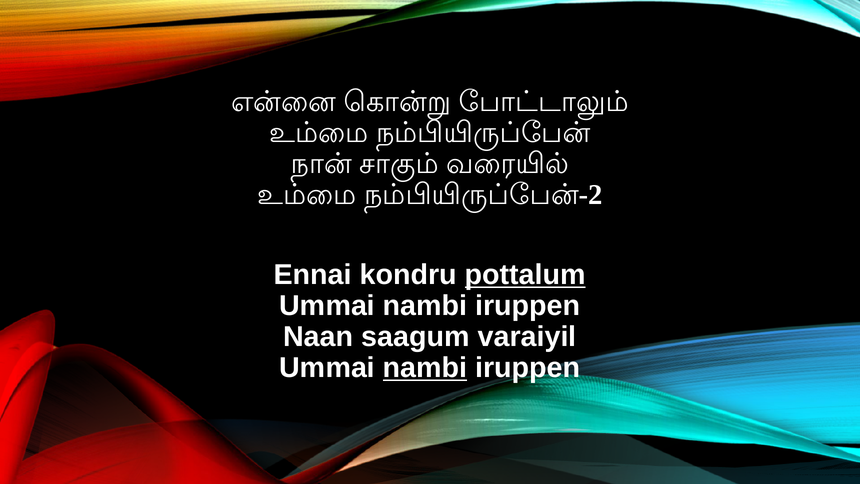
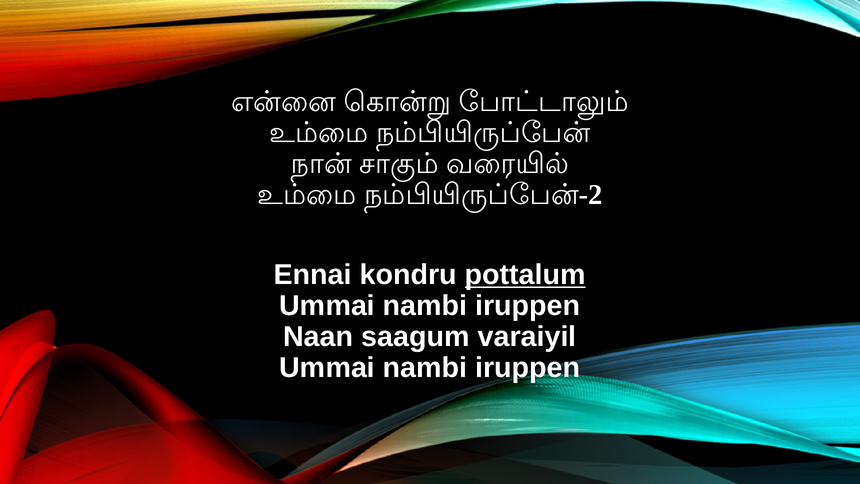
nambi at (425, 368) underline: present -> none
